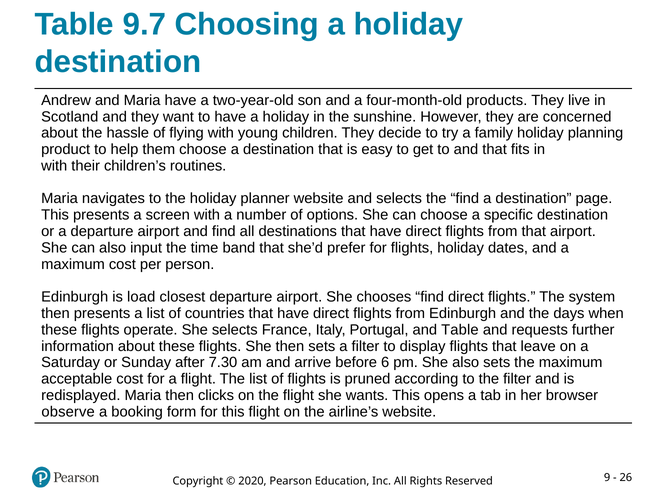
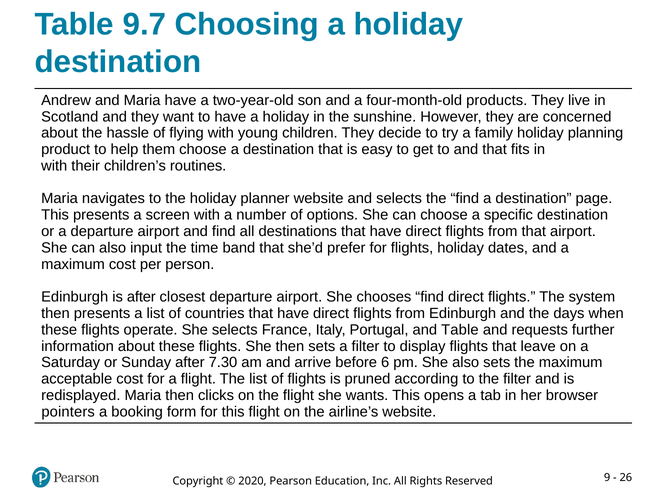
is load: load -> after
observe: observe -> pointers
